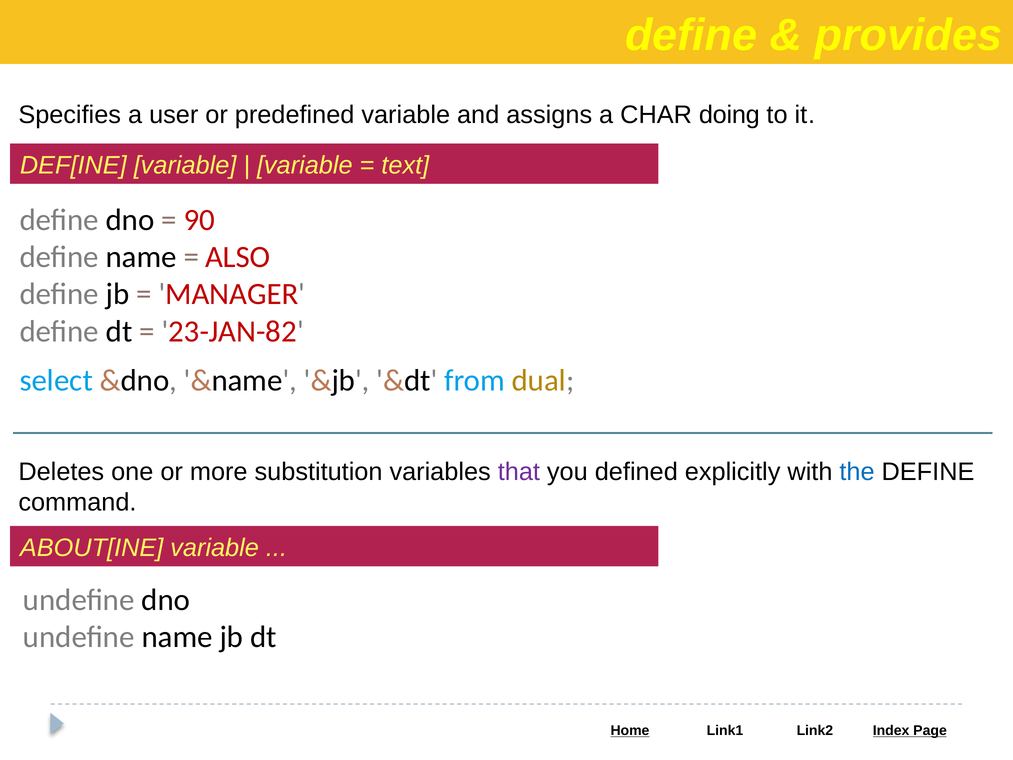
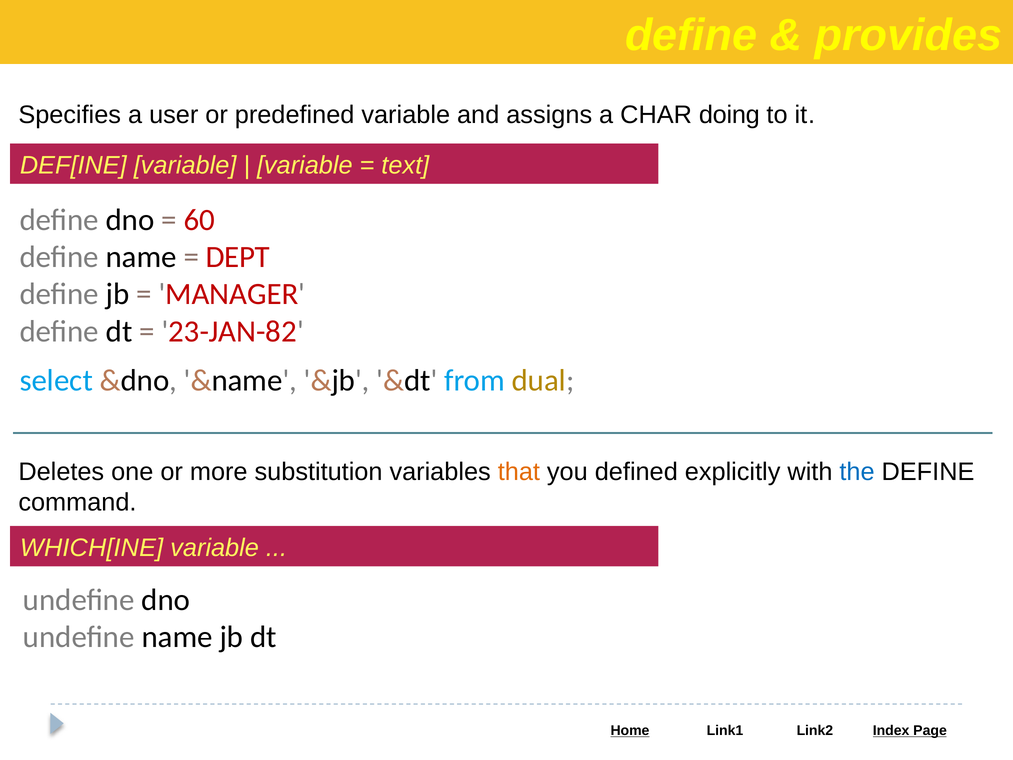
90: 90 -> 60
ALSO: ALSO -> DEPT
that colour: purple -> orange
ABOUT[INE: ABOUT[INE -> WHICH[INE
